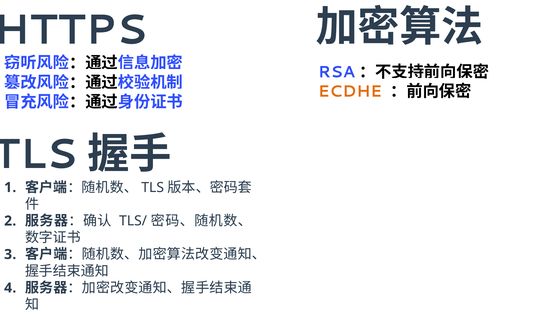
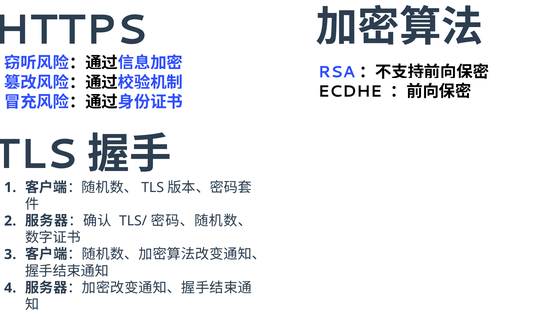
ECDHE colour: orange -> black
